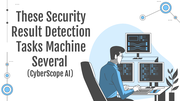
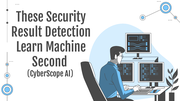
Tasks: Tasks -> Learn
Several: Several -> Second
